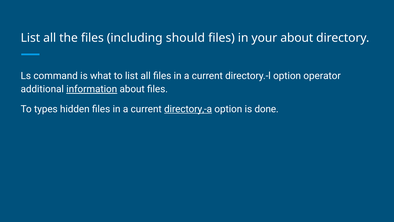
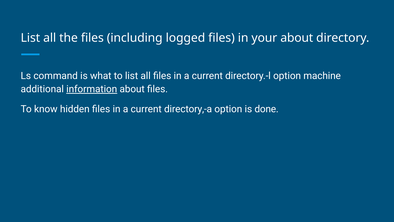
should: should -> logged
operator: operator -> machine
types: types -> know
directory,-a underline: present -> none
